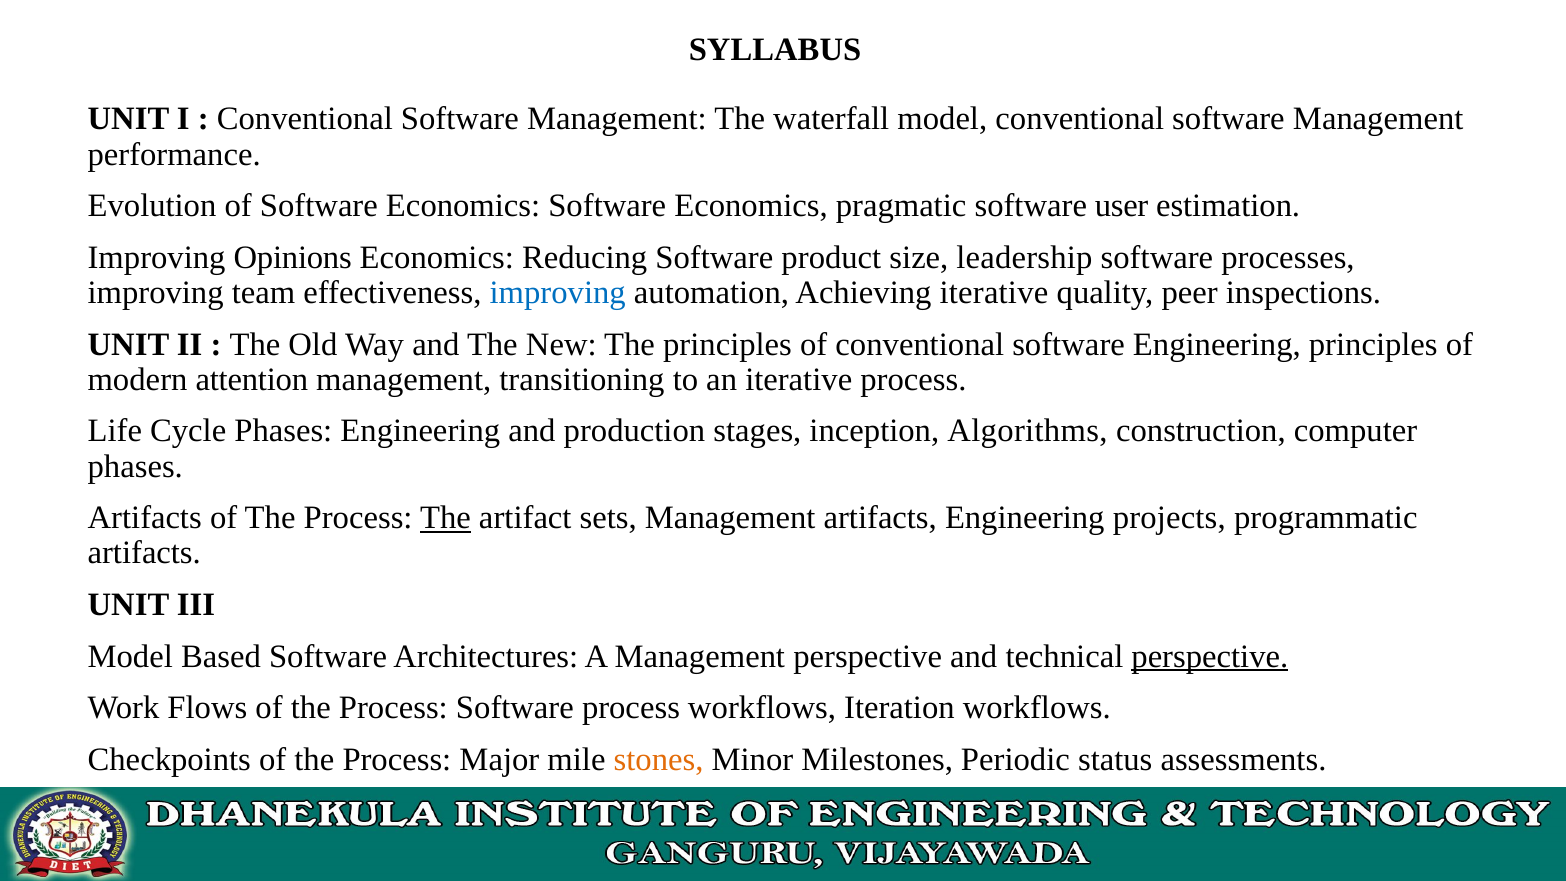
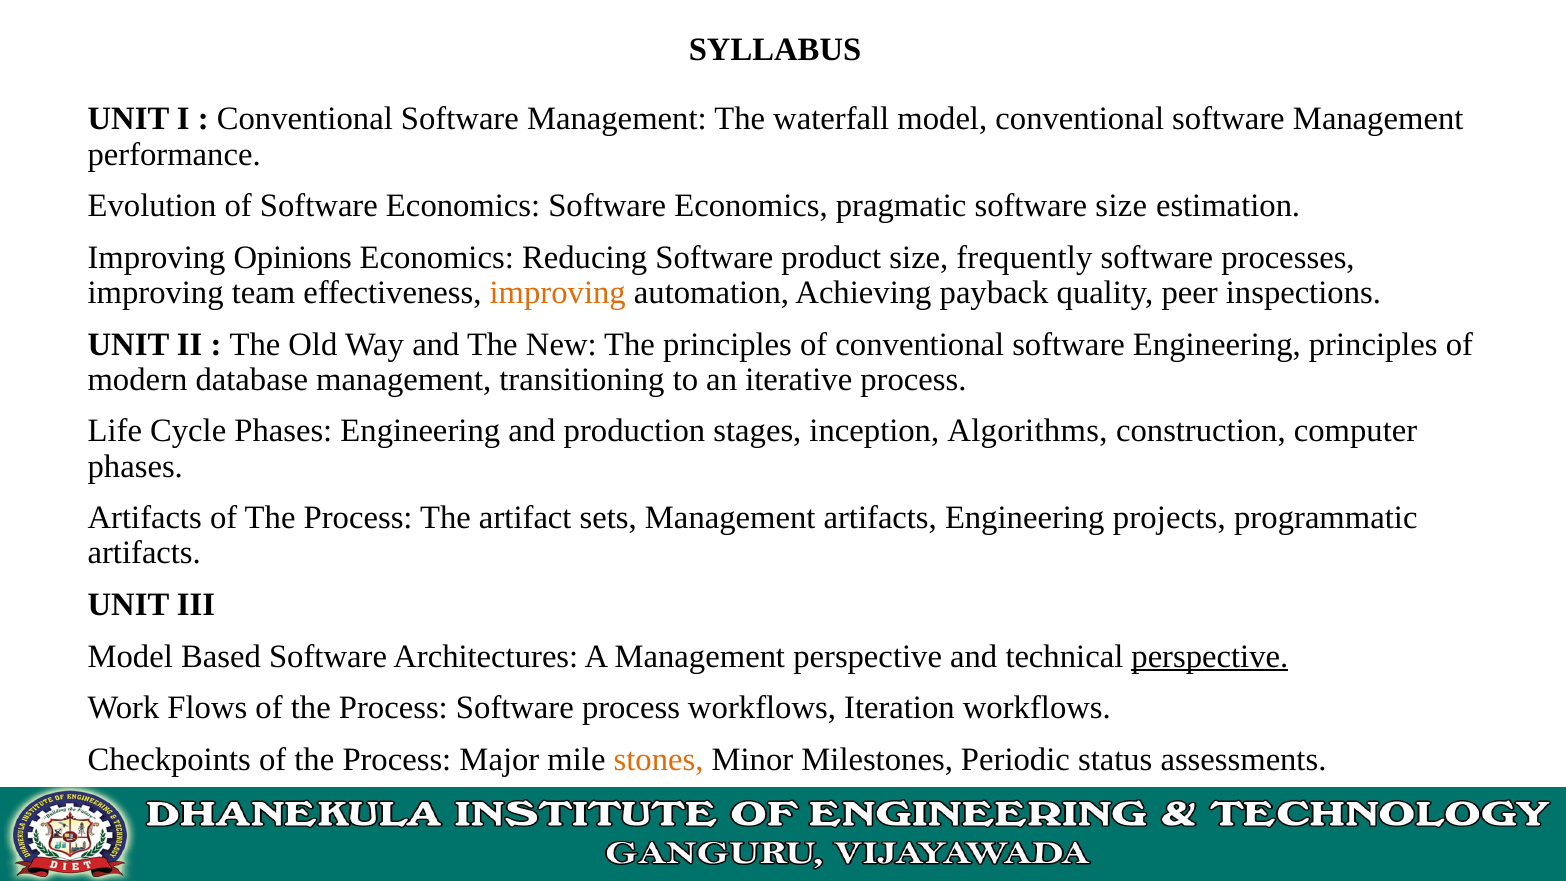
software user: user -> size
leadership: leadership -> frequently
improving at (558, 293) colour: blue -> orange
Achieving iterative: iterative -> payback
attention: attention -> database
The at (445, 518) underline: present -> none
